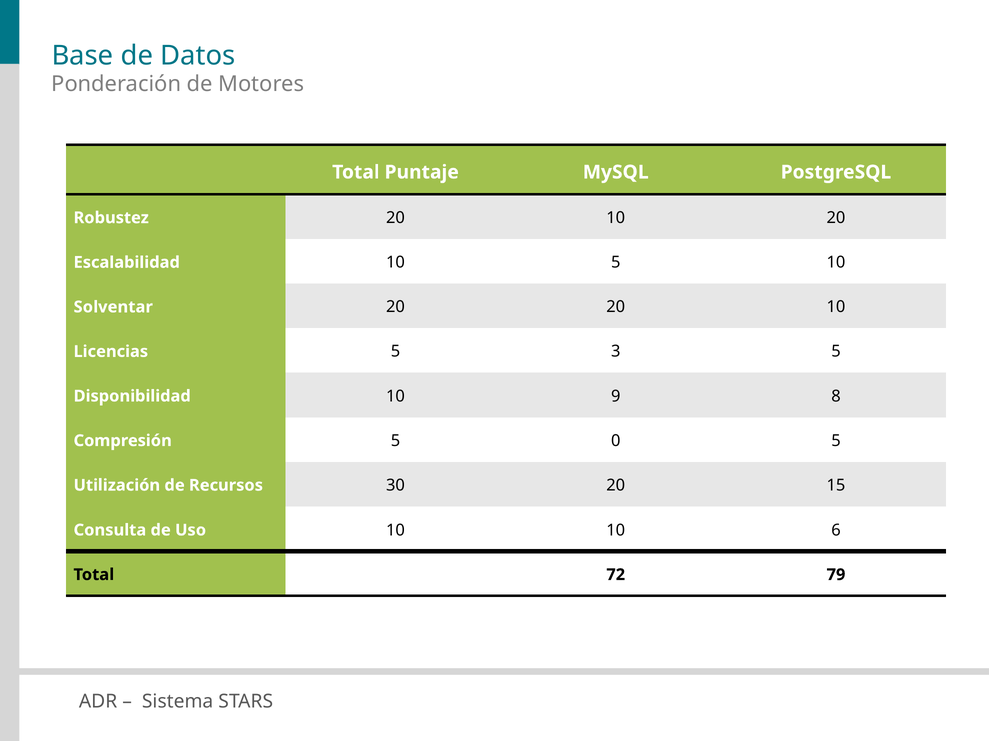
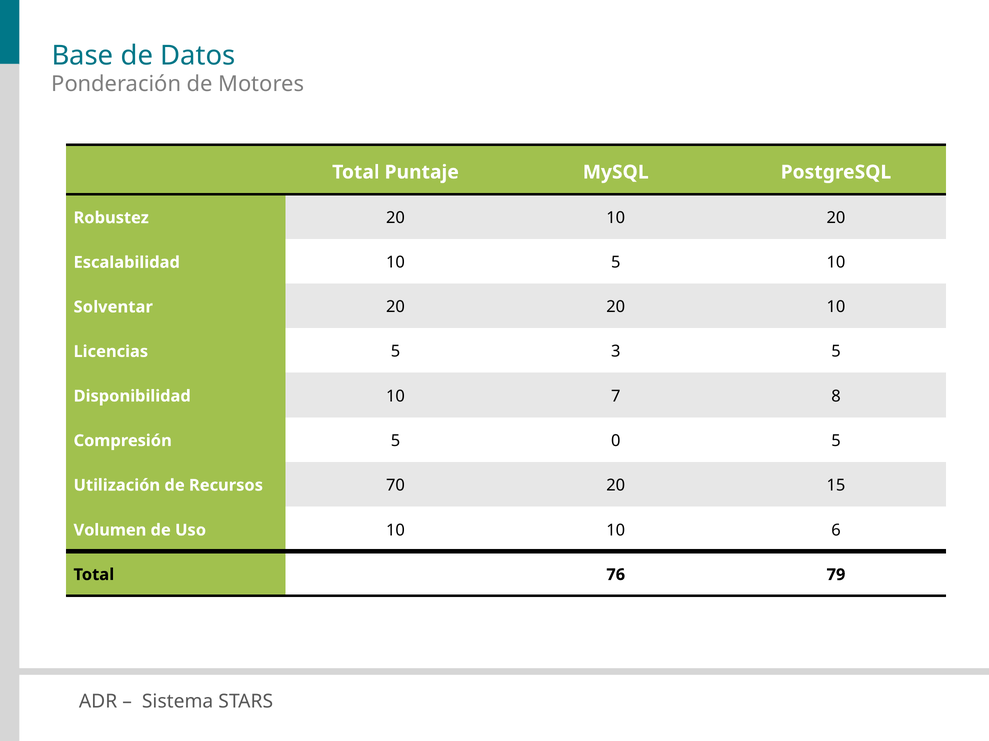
9: 9 -> 7
30: 30 -> 70
Consulta: Consulta -> Volumen
72: 72 -> 76
